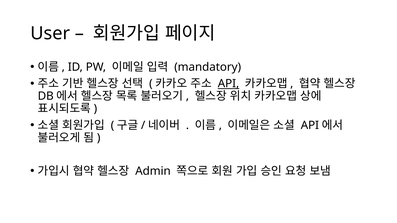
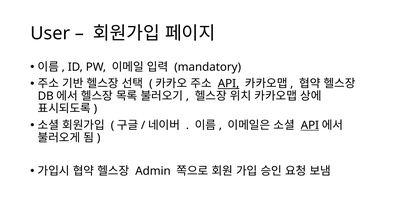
API at (310, 125) underline: none -> present
